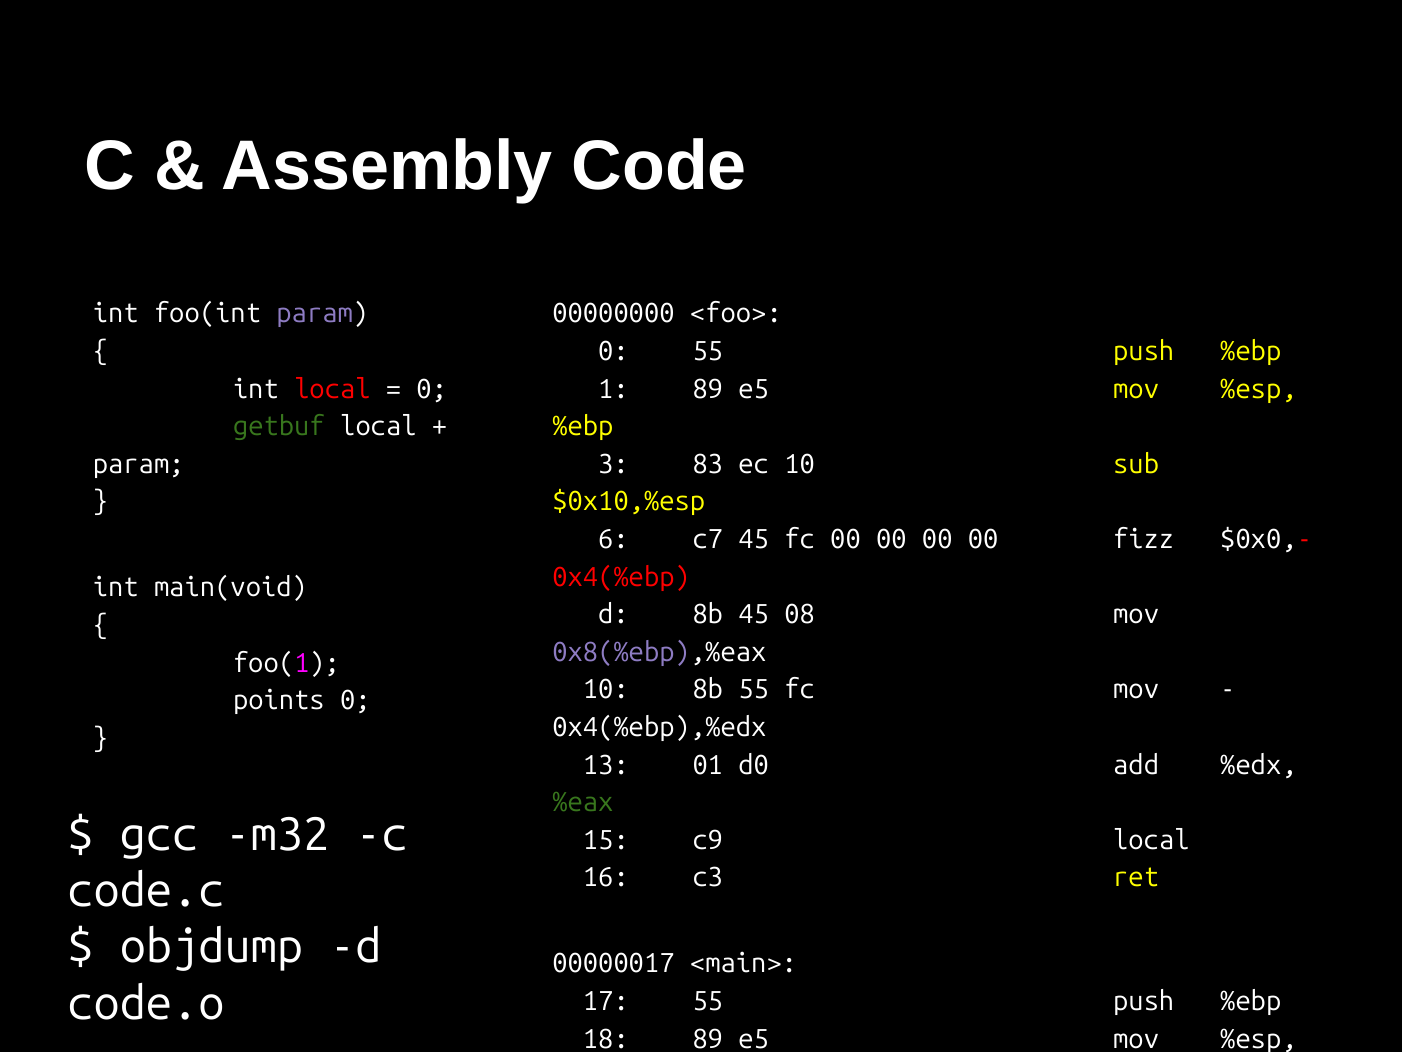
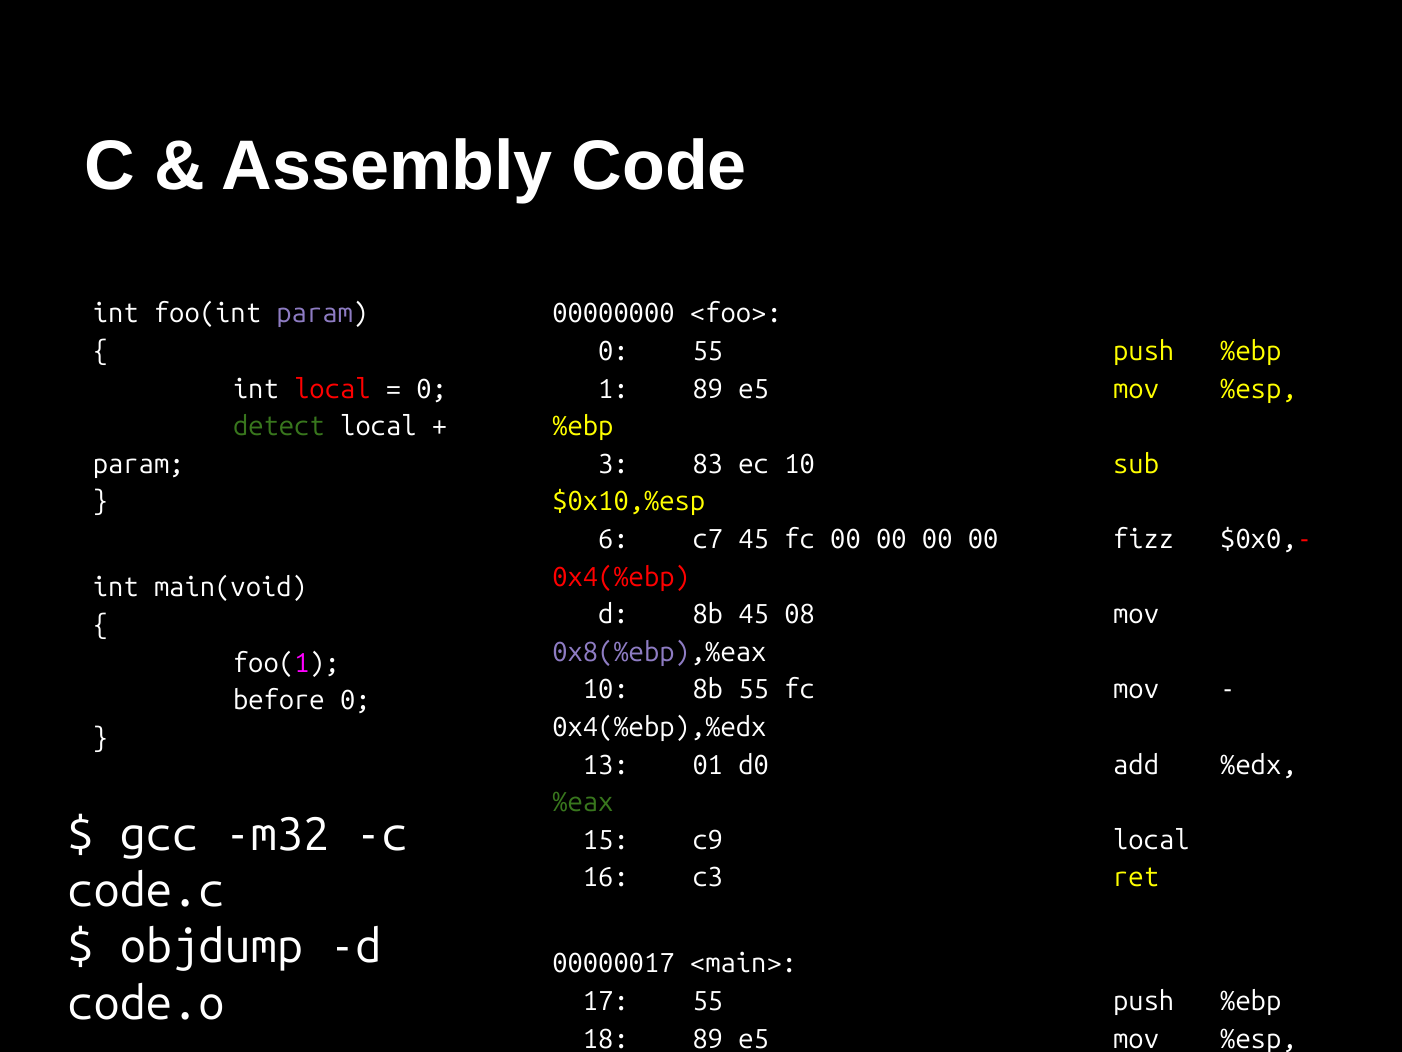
getbuf: getbuf -> detect
points: points -> before
